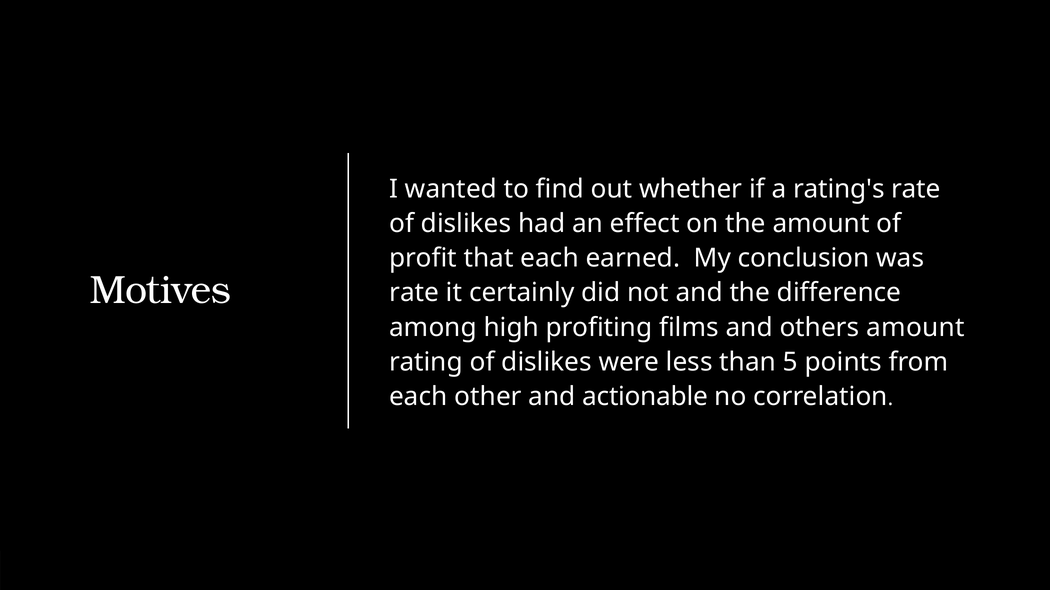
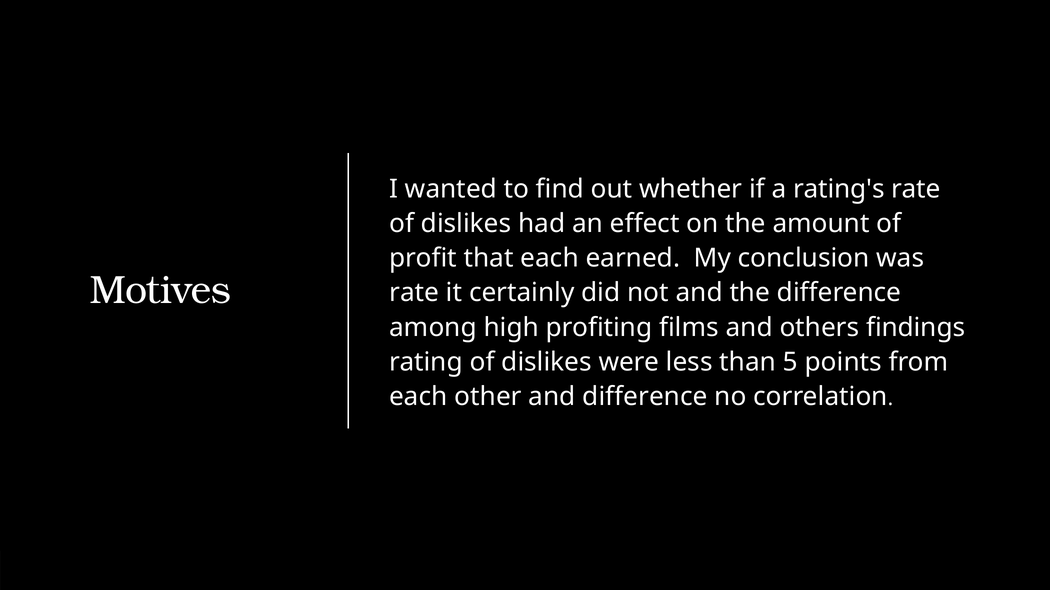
others amount: amount -> findings
and actionable: actionable -> difference
